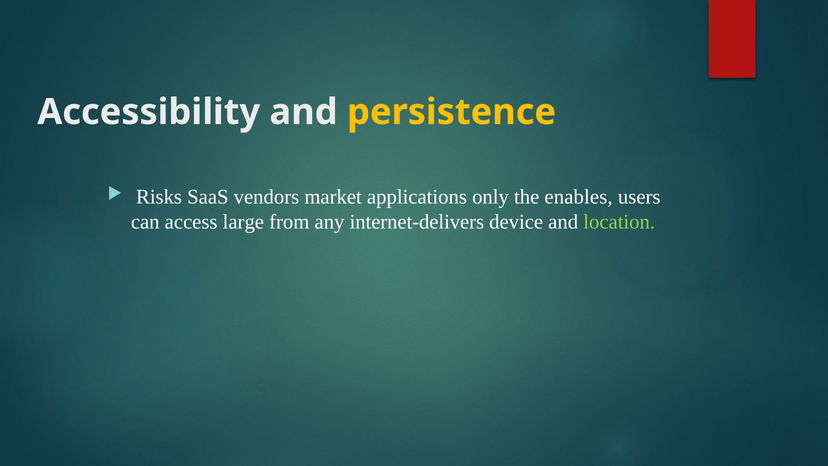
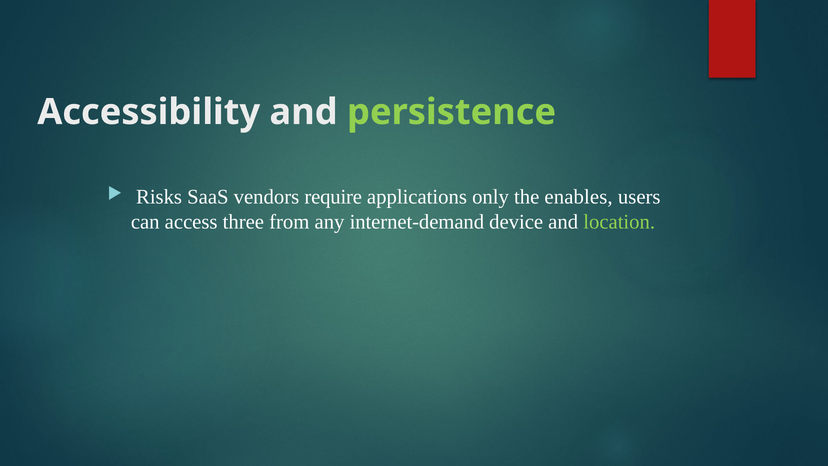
persistence colour: yellow -> light green
market: market -> require
large: large -> three
internet-delivers: internet-delivers -> internet-demand
